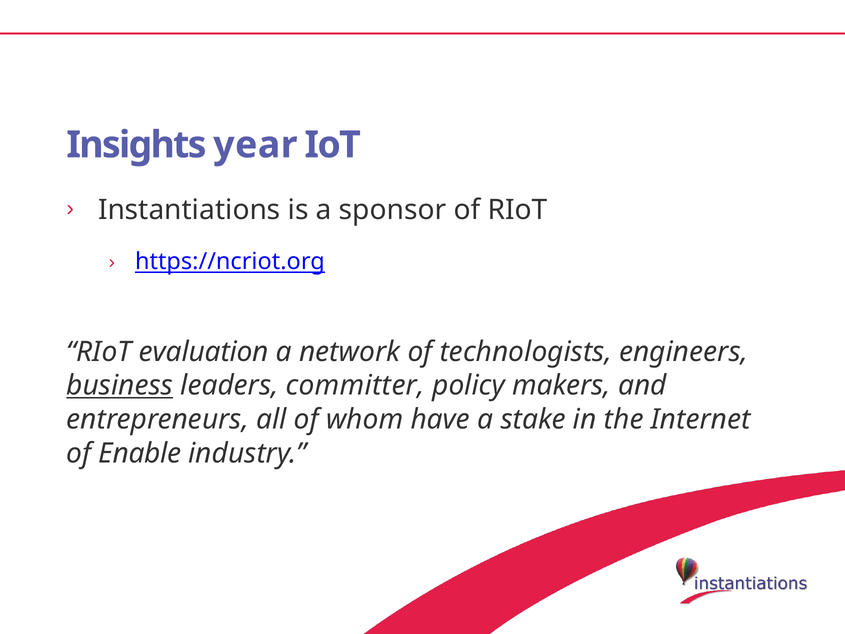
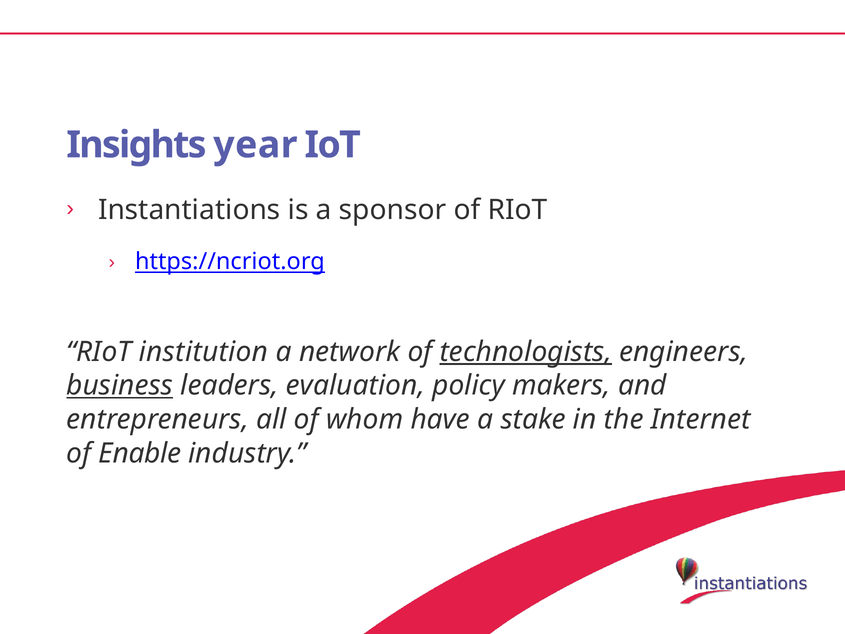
evaluation: evaluation -> institution
technologists underline: none -> present
committer: committer -> evaluation
